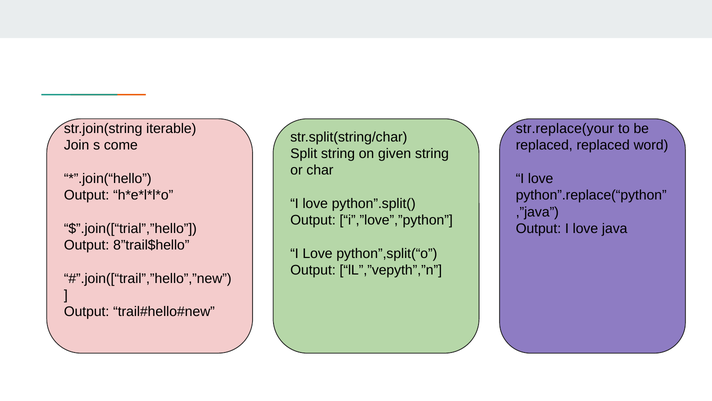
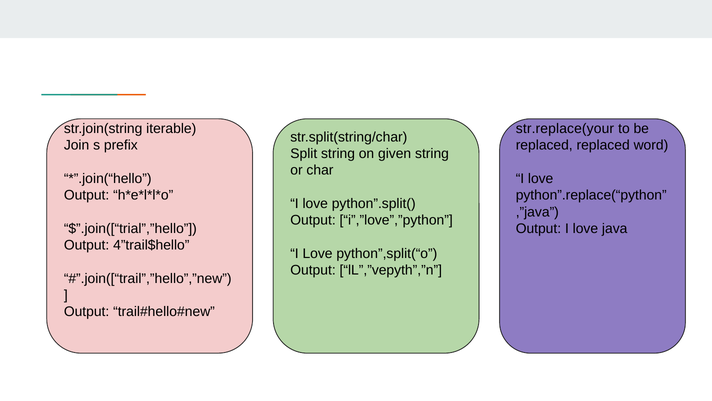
come: come -> prefix
8”trail$hello: 8”trail$hello -> 4”trail$hello
